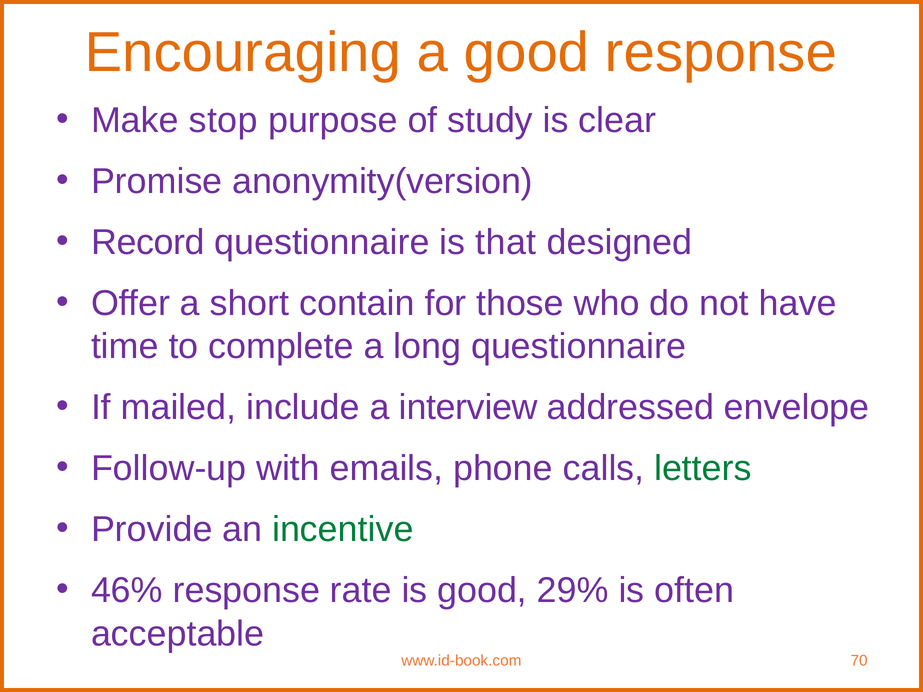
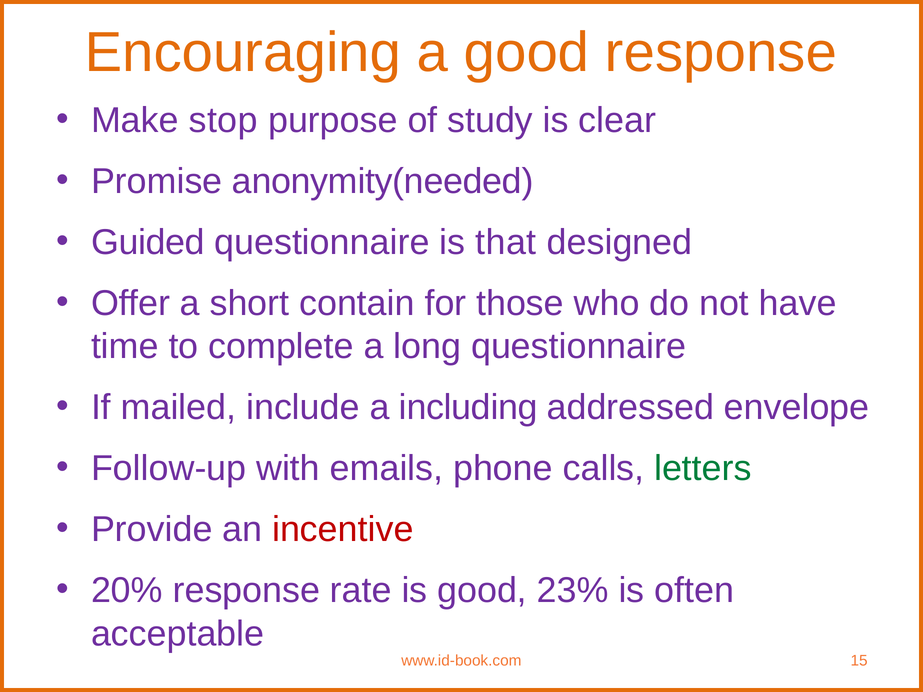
anonymity(version: anonymity(version -> anonymity(needed
Record: Record -> Guided
interview: interview -> including
incentive colour: green -> red
46%: 46% -> 20%
29%: 29% -> 23%
70: 70 -> 15
